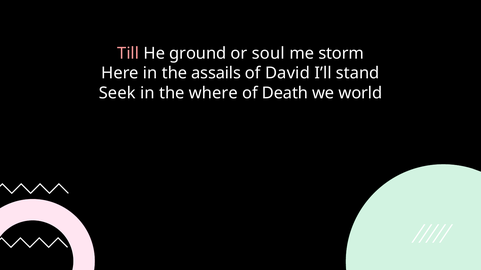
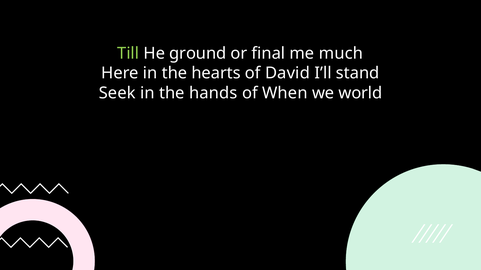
Till colour: pink -> light green
soul: soul -> final
storm: storm -> much
assails: assails -> hearts
where: where -> hands
Death: Death -> When
